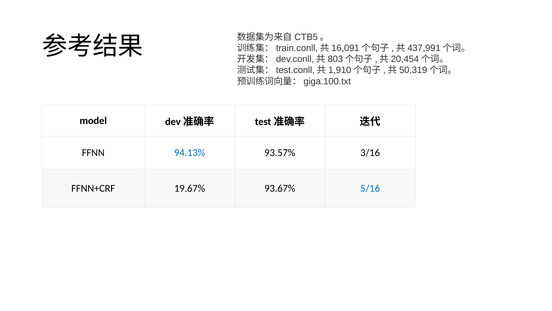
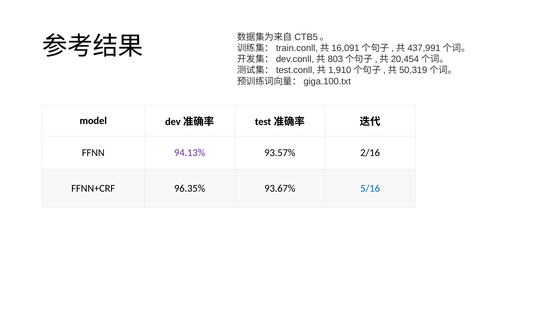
94.13% colour: blue -> purple
3/16: 3/16 -> 2/16
19.67%: 19.67% -> 96.35%
